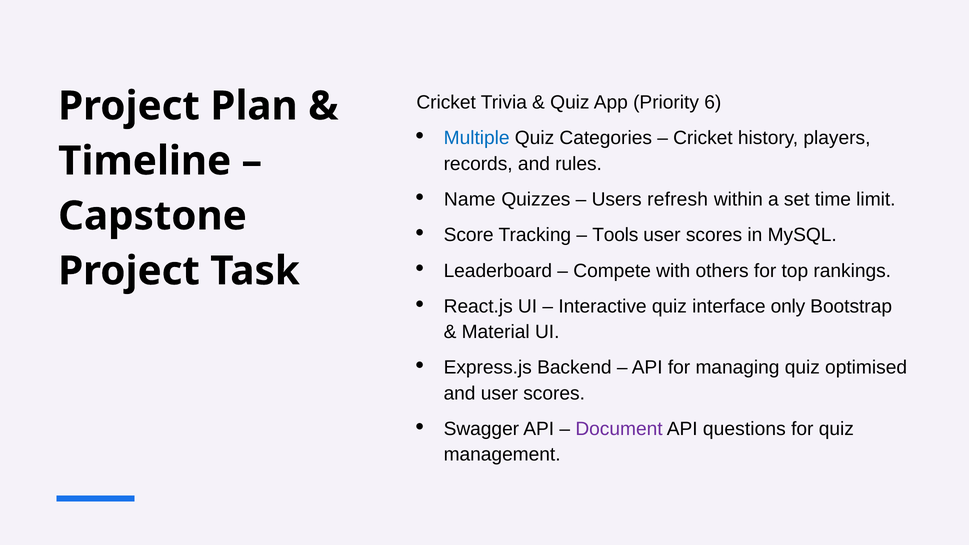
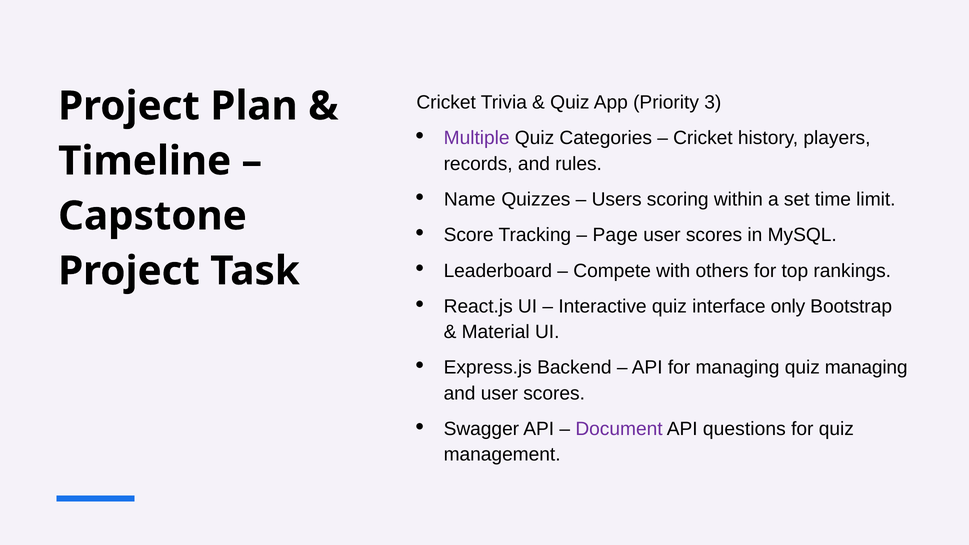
6: 6 -> 3
Multiple colour: blue -> purple
refresh: refresh -> scoring
Tools: Tools -> Page
quiz optimised: optimised -> managing
